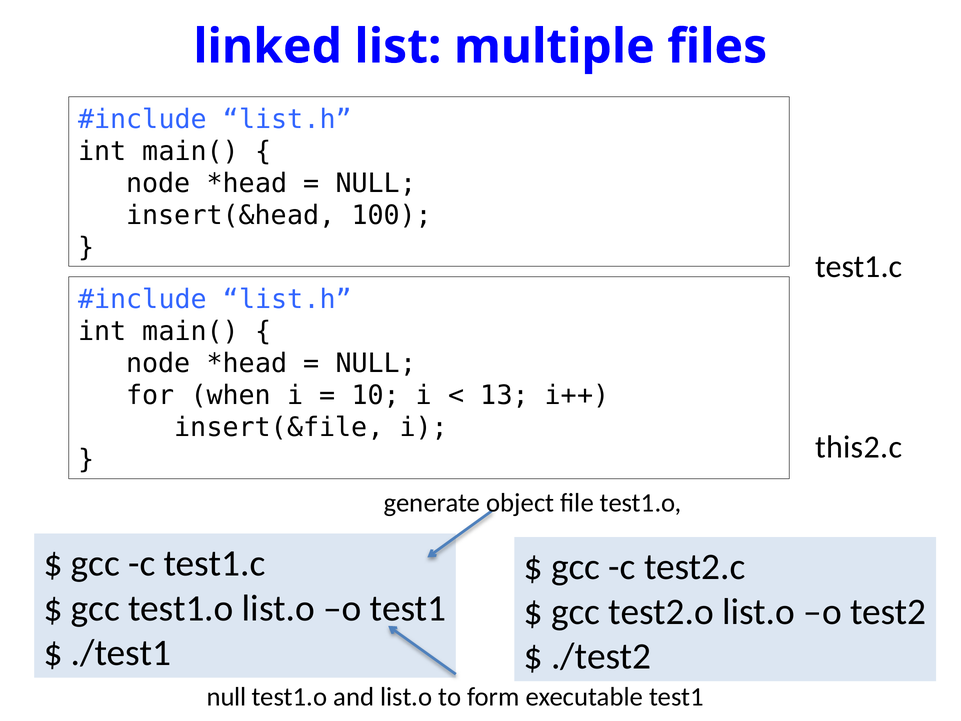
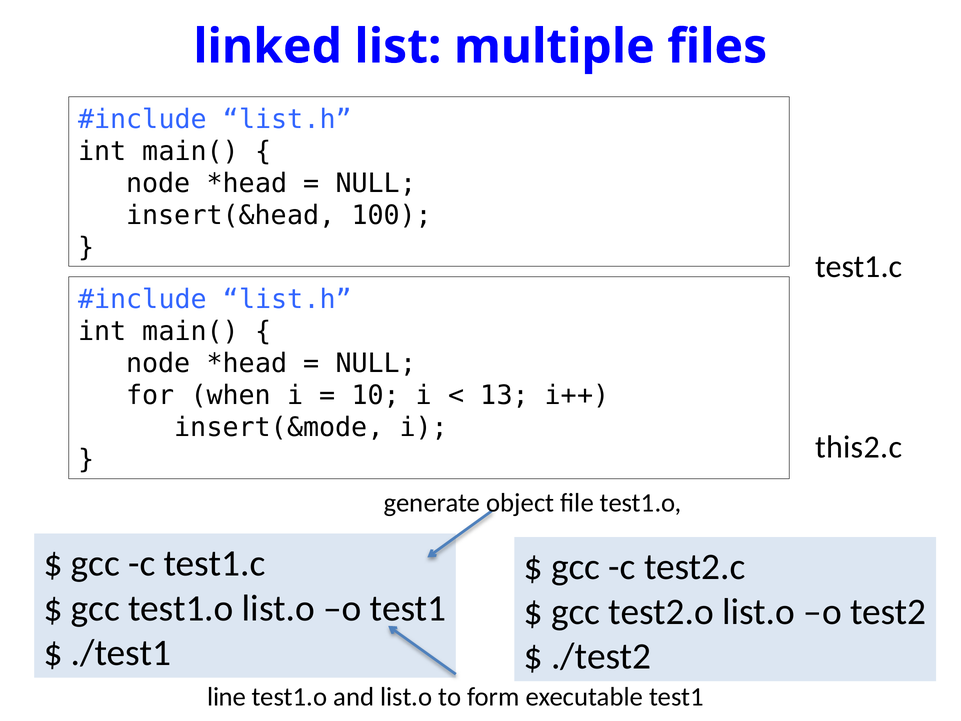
insert(&file: insert(&file -> insert(&mode
null at (227, 697): null -> line
